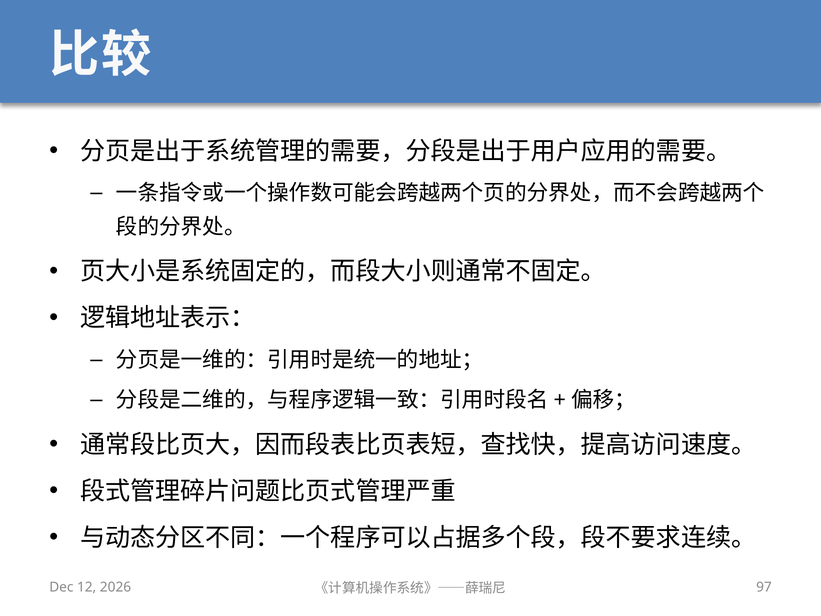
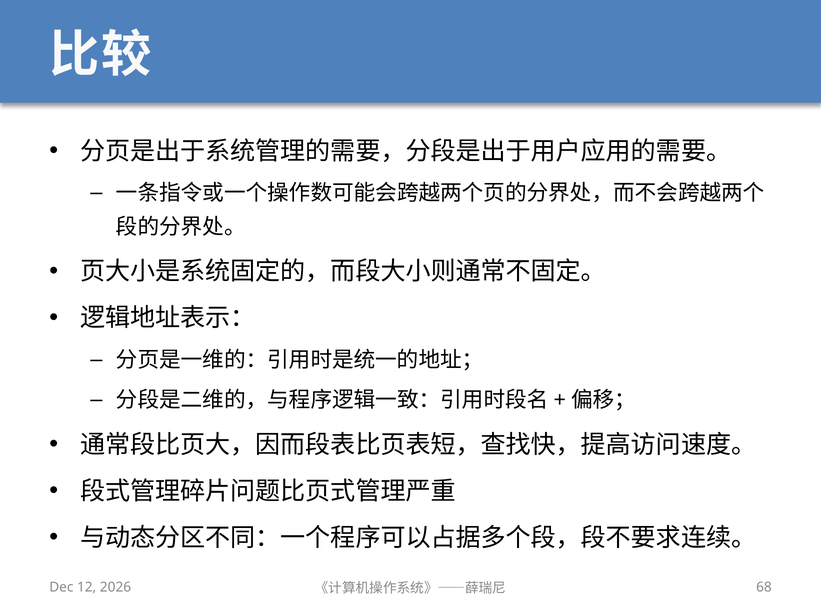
97: 97 -> 68
